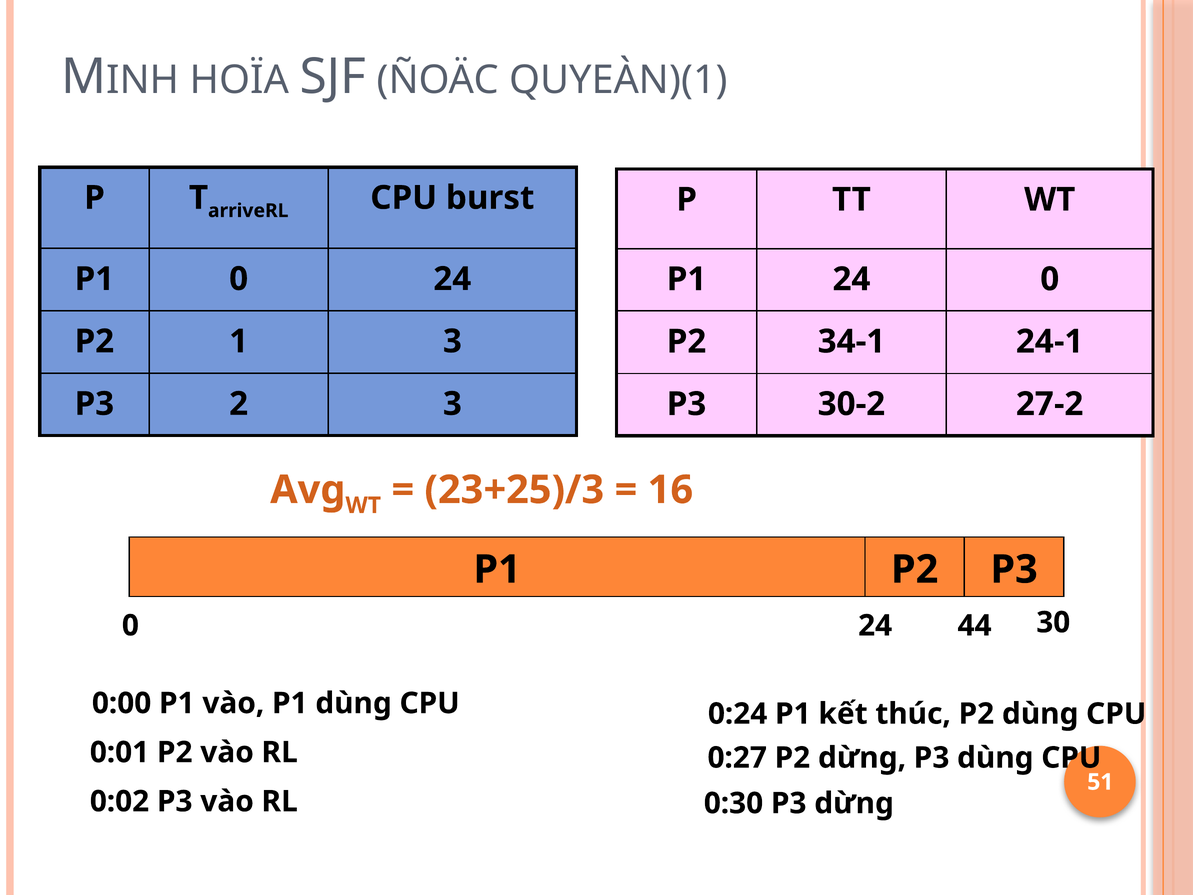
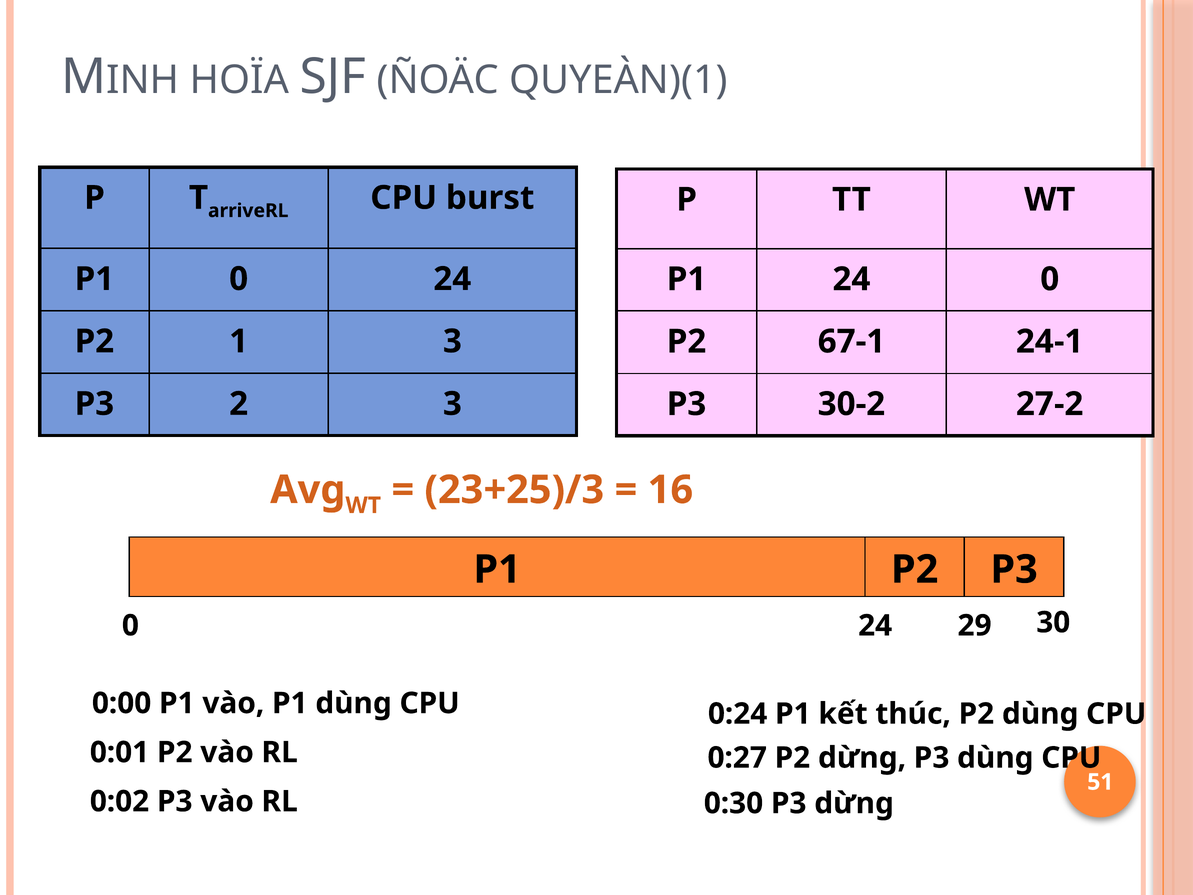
34-1: 34-1 -> 67-1
44: 44 -> 29
